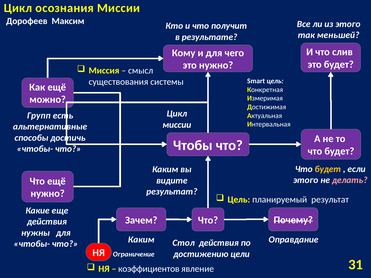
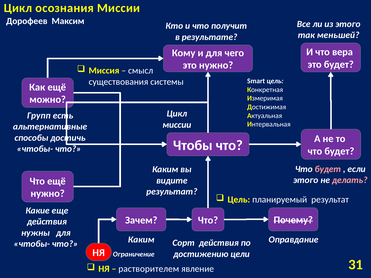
слив: слив -> вера
будет at (328, 169) colour: yellow -> pink
Стол: Стол -> Сорт
коэффициентов: коэффициентов -> растворителем
